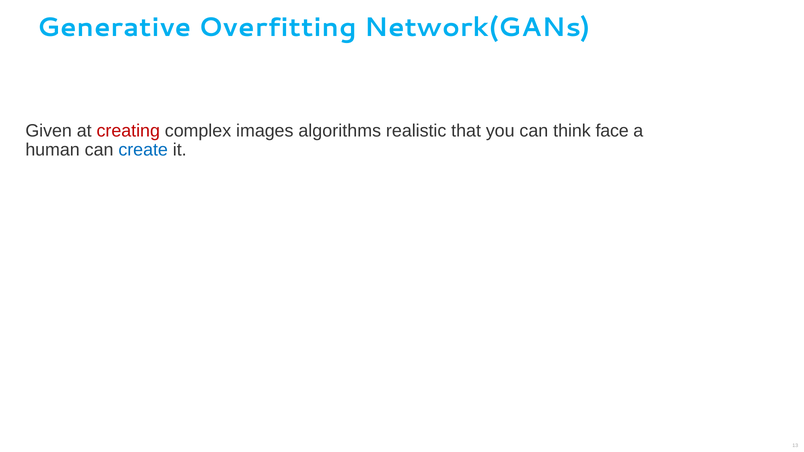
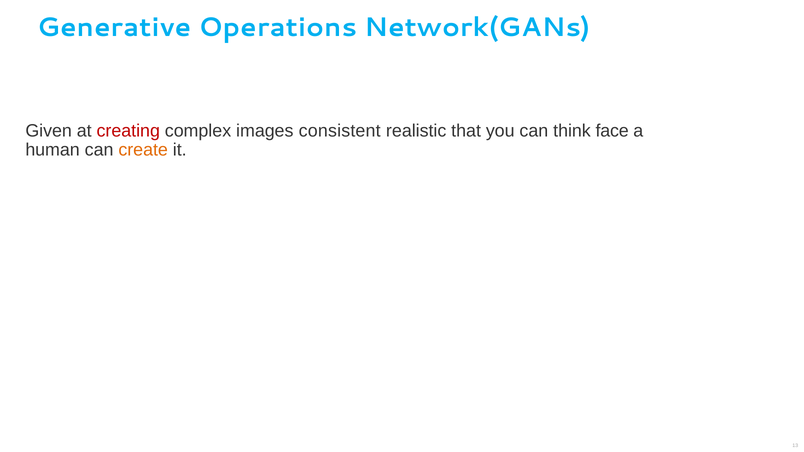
Overfitting: Overfitting -> Operations
algorithms: algorithms -> consistent
create colour: blue -> orange
